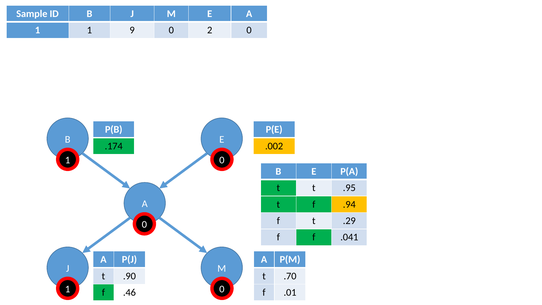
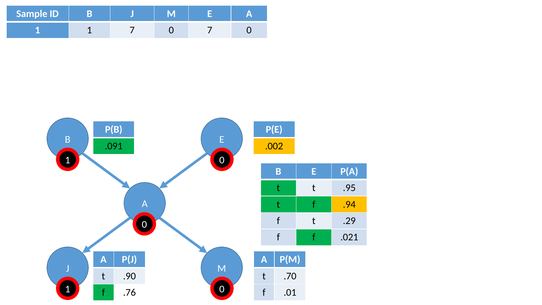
1 9: 9 -> 7
0 2: 2 -> 7
.174: .174 -> .091
.041: .041 -> .021
.46: .46 -> .76
